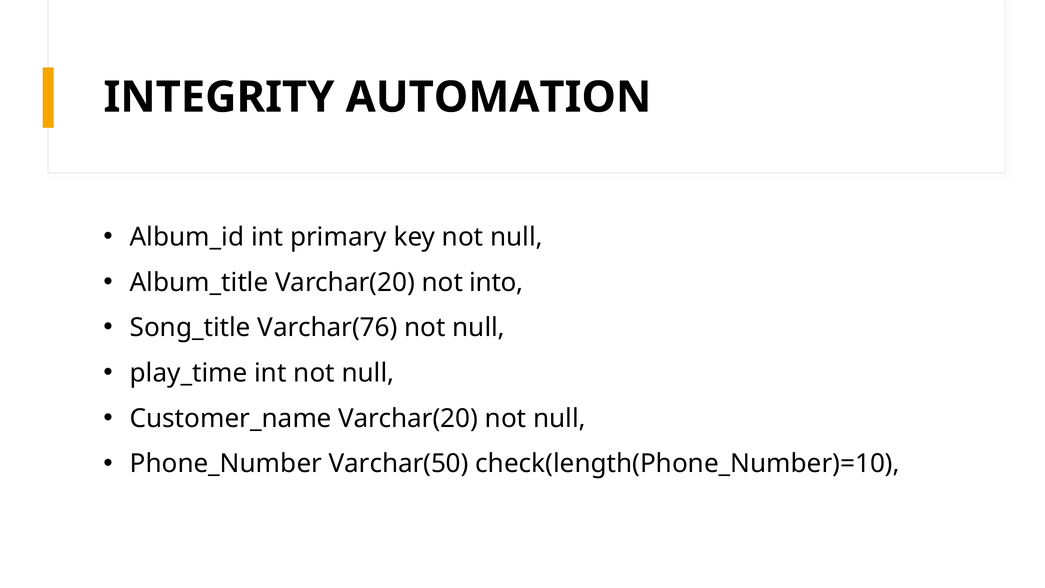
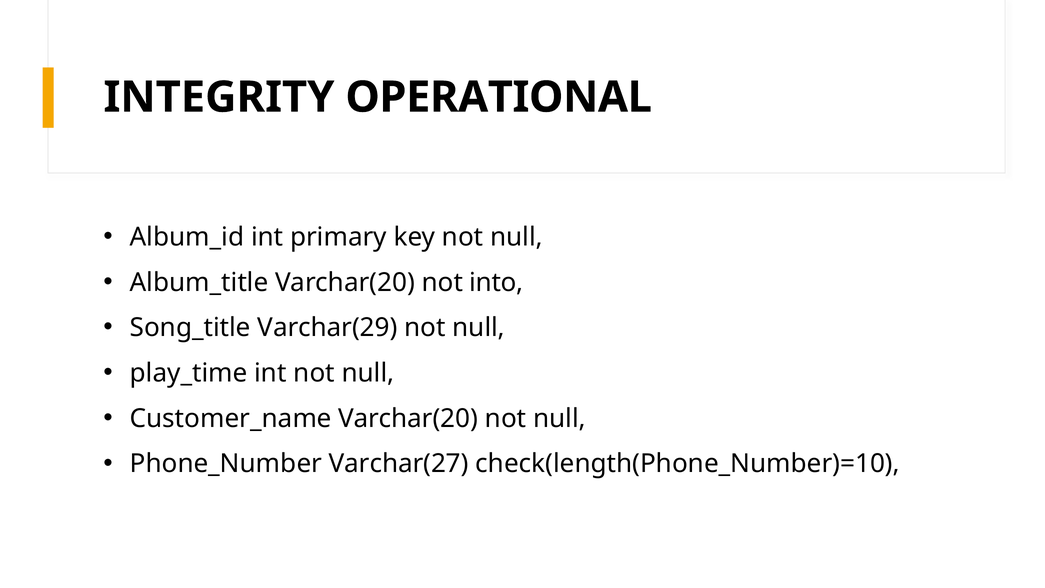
AUTOMATION: AUTOMATION -> OPERATIONAL
Varchar(76: Varchar(76 -> Varchar(29
Varchar(50: Varchar(50 -> Varchar(27
